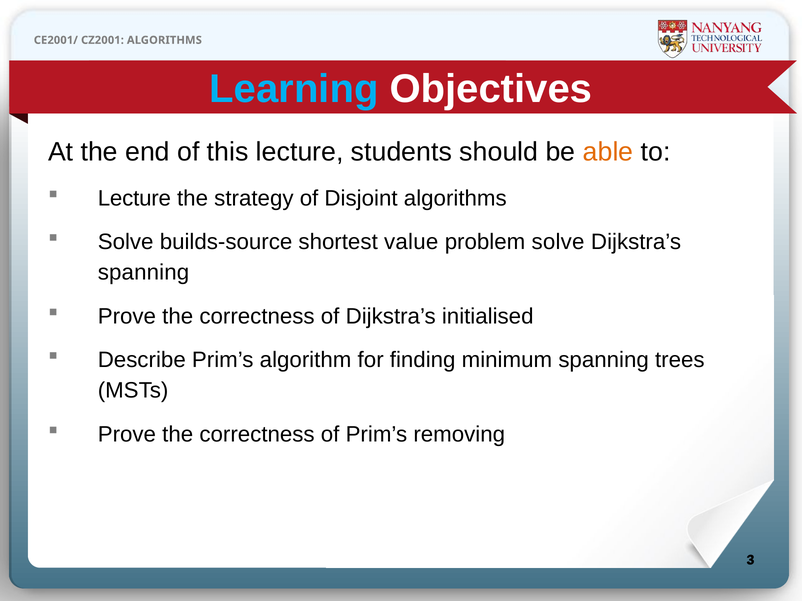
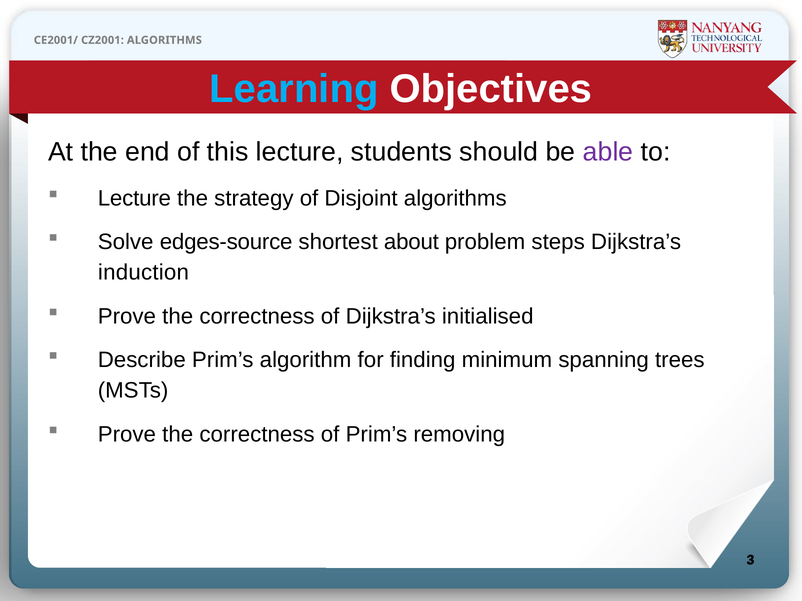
able colour: orange -> purple
builds-source: builds-source -> edges-source
value: value -> about
problem solve: solve -> steps
spanning at (144, 273): spanning -> induction
